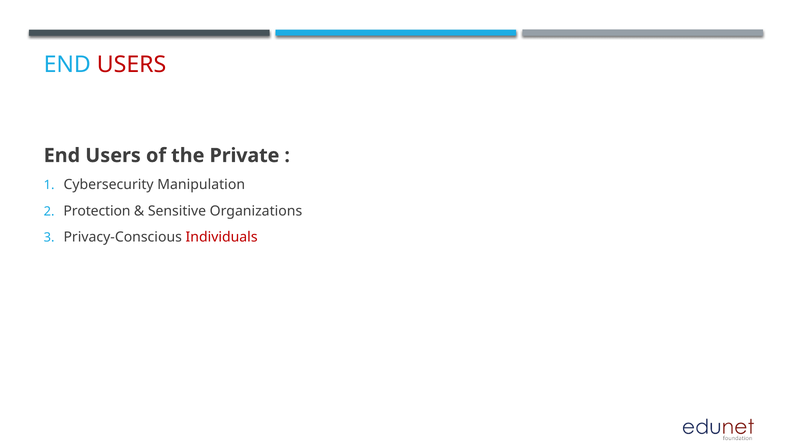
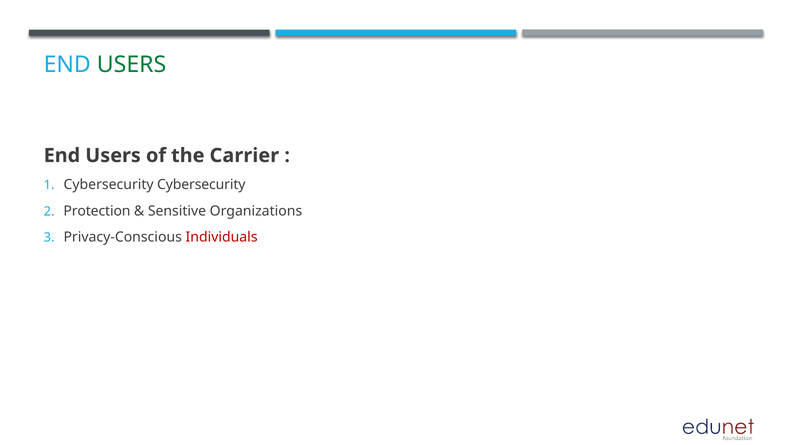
USERS at (132, 65) colour: red -> green
Private: Private -> Carrier
Cybersecurity Manipulation: Manipulation -> Cybersecurity
